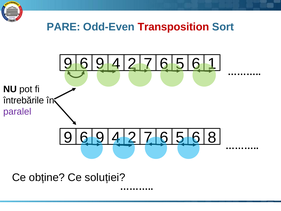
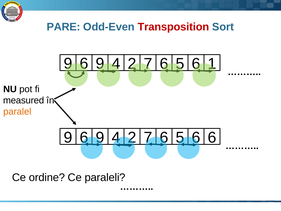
întrebările: întrebările -> measured
paralel colour: purple -> orange
8 at (212, 137): 8 -> 6
obține: obține -> ordine
soluției: soluției -> paraleli
